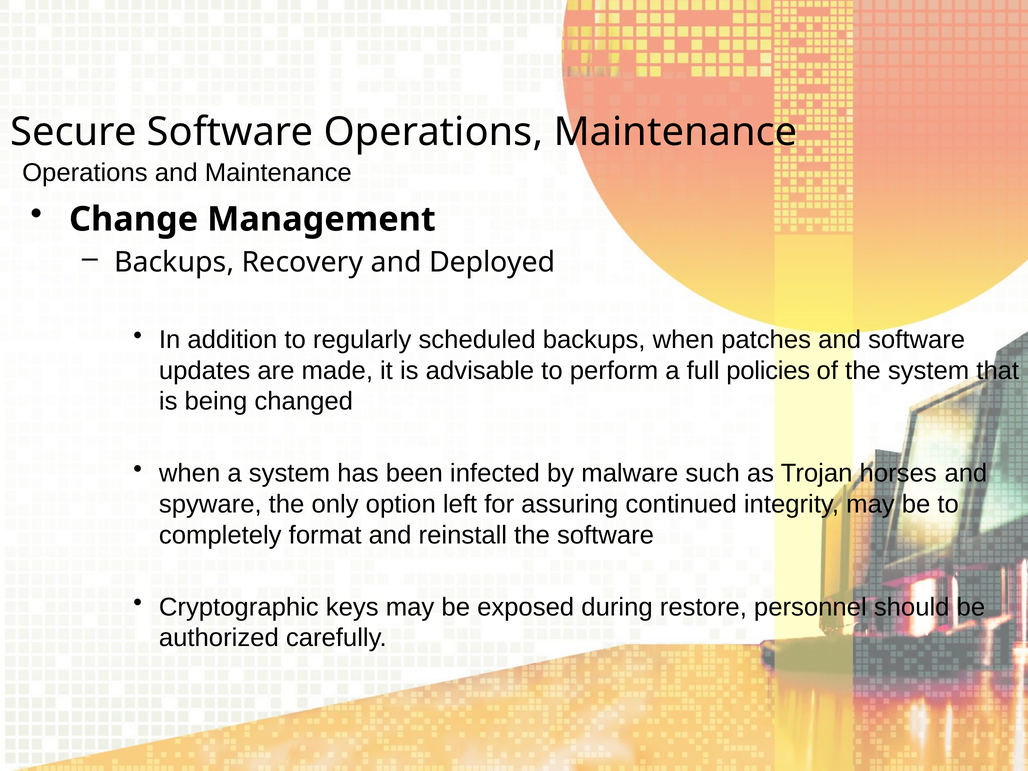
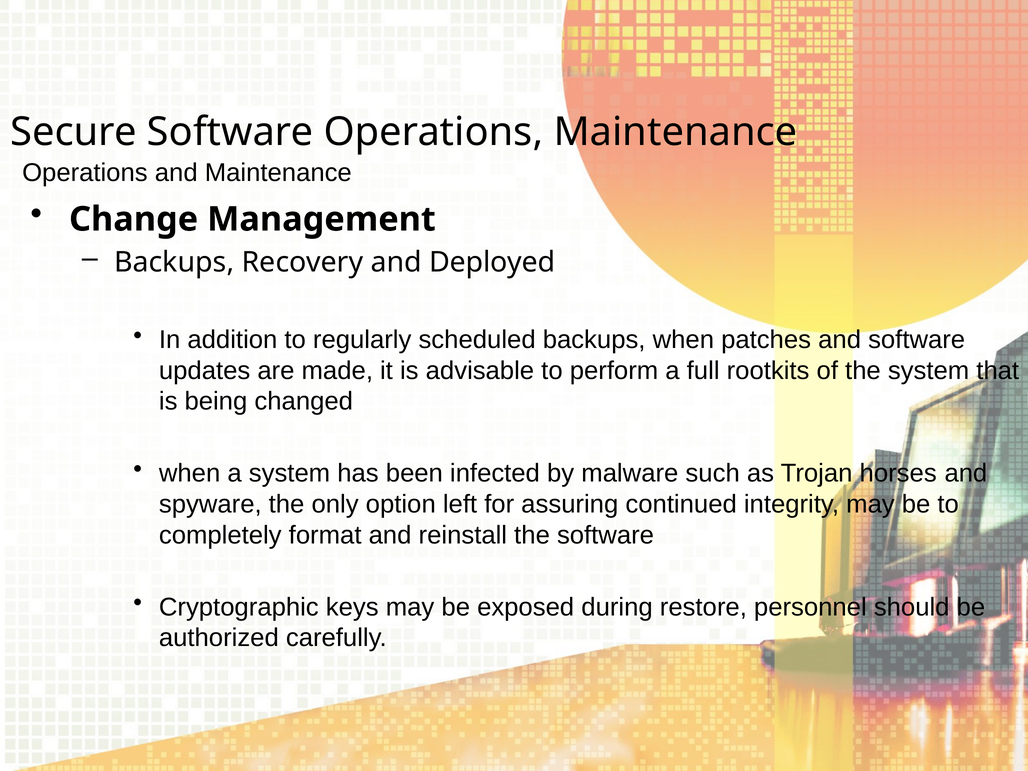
policies: policies -> rootkits
